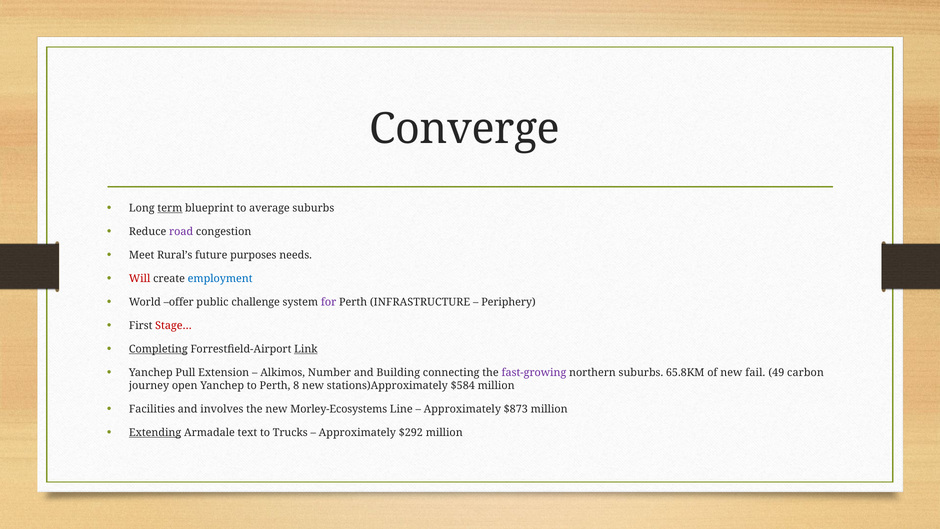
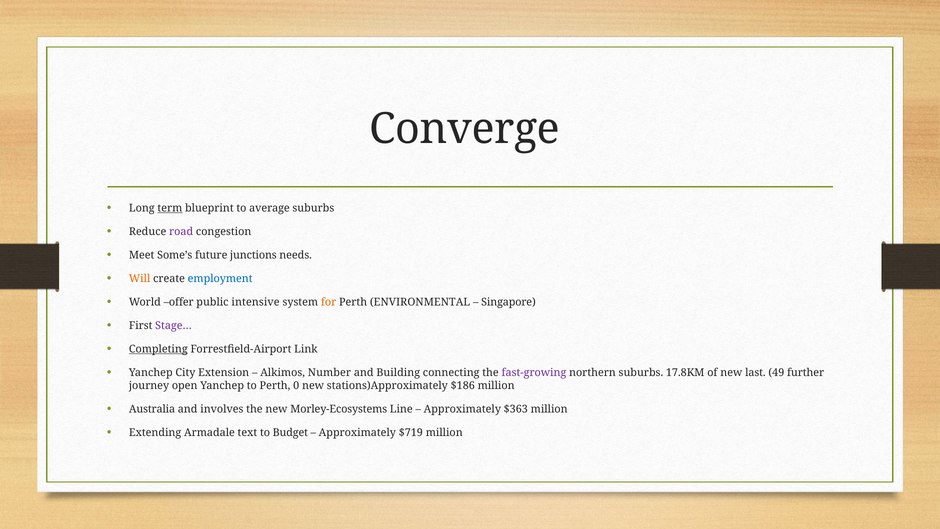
Rural’s: Rural’s -> Some’s
purposes: purposes -> junctions
Will colour: red -> orange
challenge: challenge -> intensive
for colour: purple -> orange
INFRASTRUCTURE: INFRASTRUCTURE -> ENVIRONMENTAL
Periphery: Periphery -> Singapore
Stage… colour: red -> purple
Link underline: present -> none
Pull: Pull -> City
65.8KM: 65.8KM -> 17.8KM
fail: fail -> last
carbon: carbon -> further
8: 8 -> 0
$584: $584 -> $186
Facilities: Facilities -> Australia
$873: $873 -> $363
Extending underline: present -> none
Trucks: Trucks -> Budget
$292: $292 -> $719
